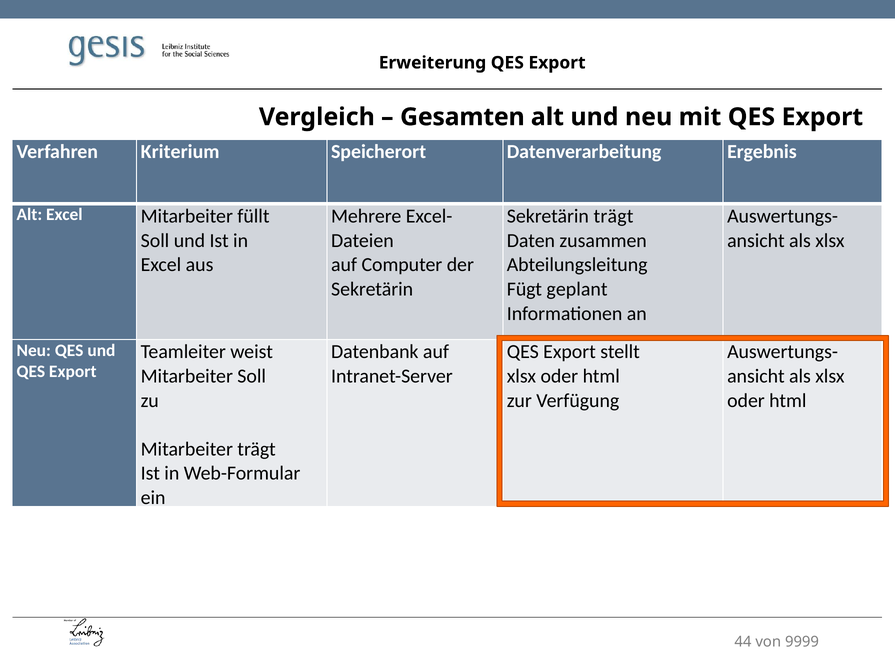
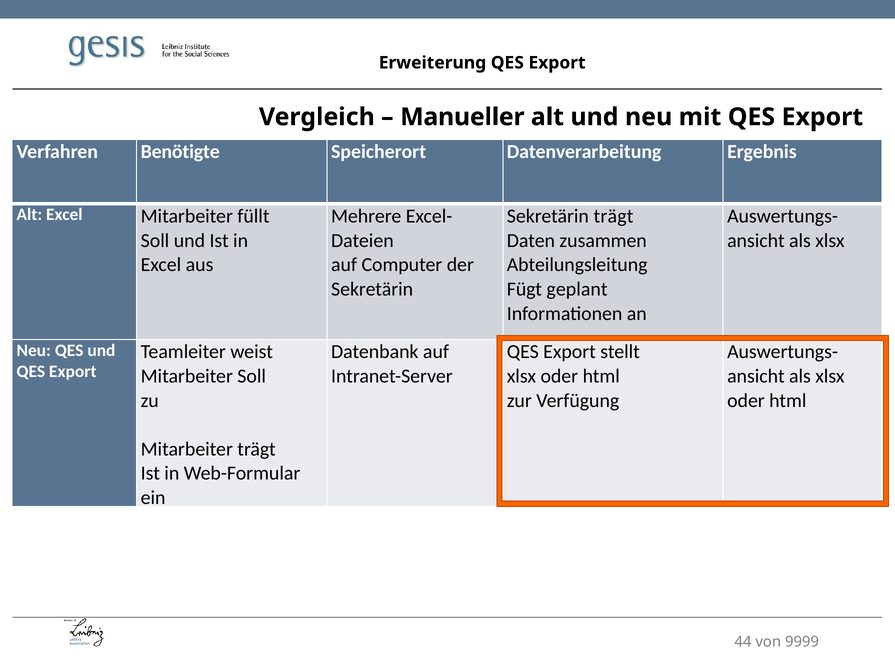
Gesamten: Gesamten -> Manueller
Kriterium: Kriterium -> Benötigte
